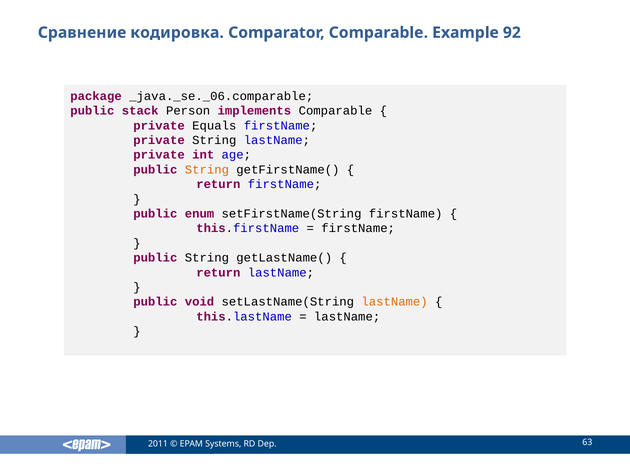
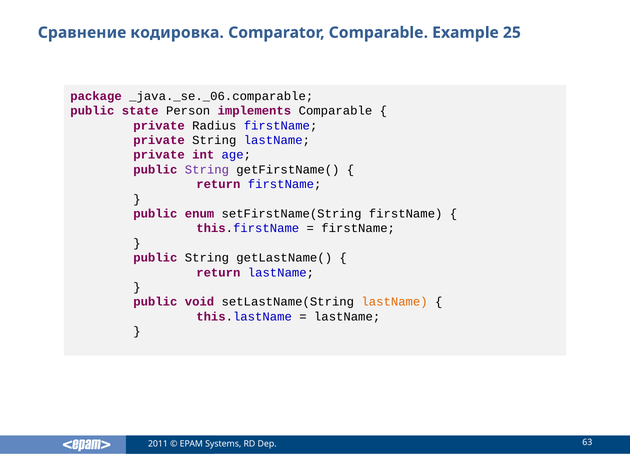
92: 92 -> 25
stack: stack -> state
Equals: Equals -> Radius
String at (207, 170) colour: orange -> purple
